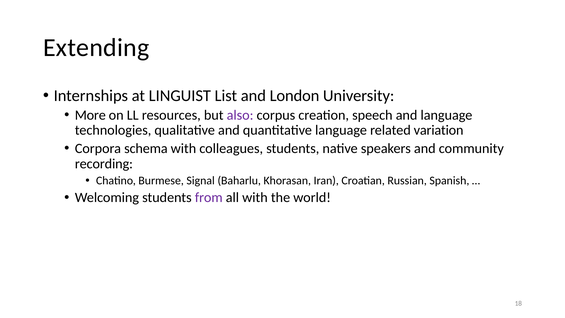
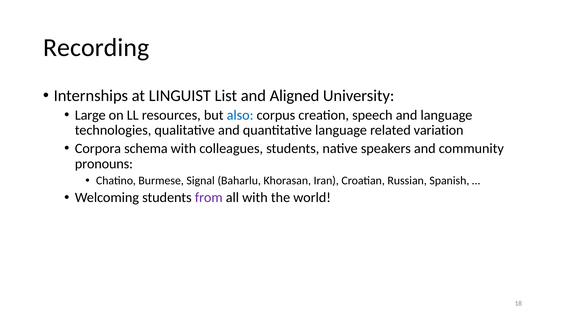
Extending: Extending -> Recording
London: London -> Aligned
More: More -> Large
also colour: purple -> blue
recording: recording -> pronouns
